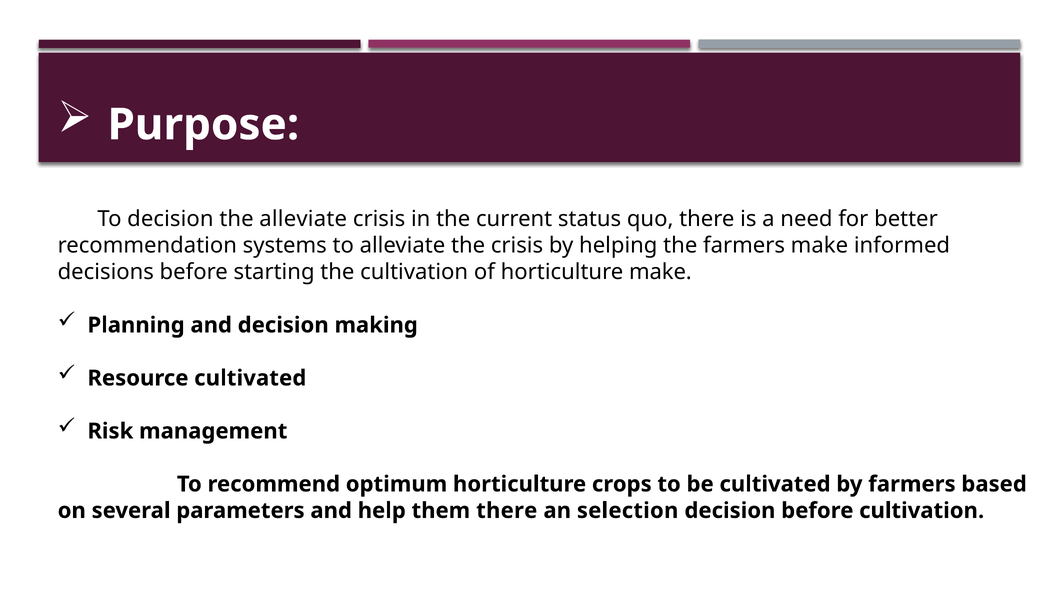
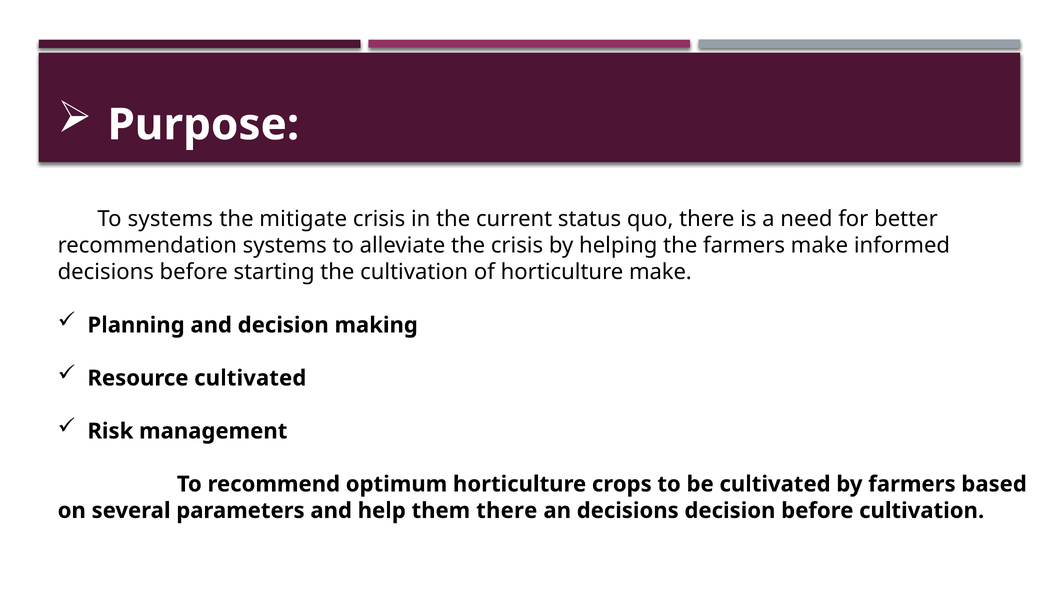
To decision: decision -> systems
the alleviate: alleviate -> mitigate
an selection: selection -> decisions
